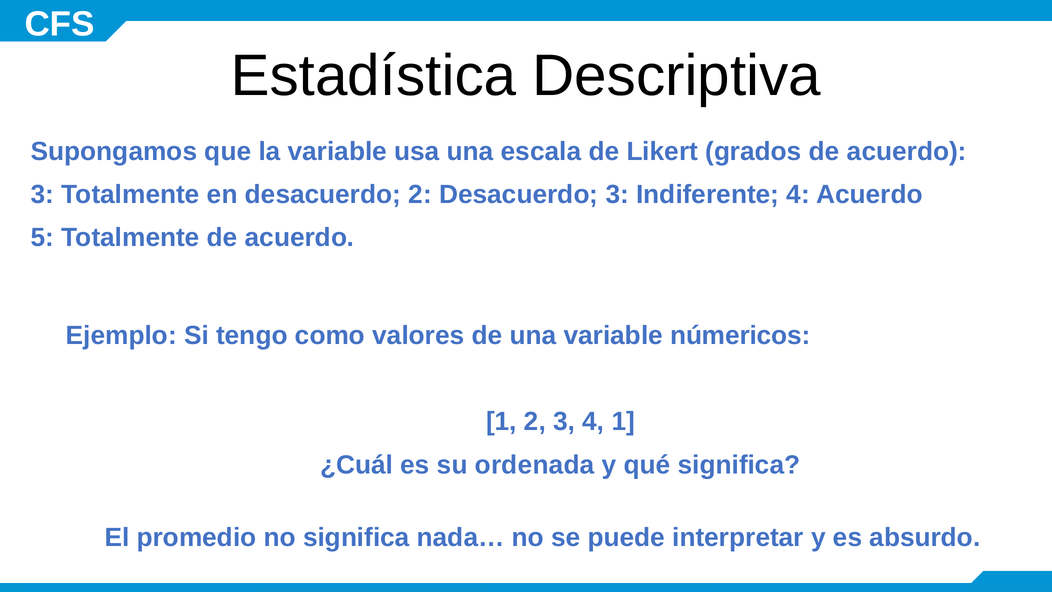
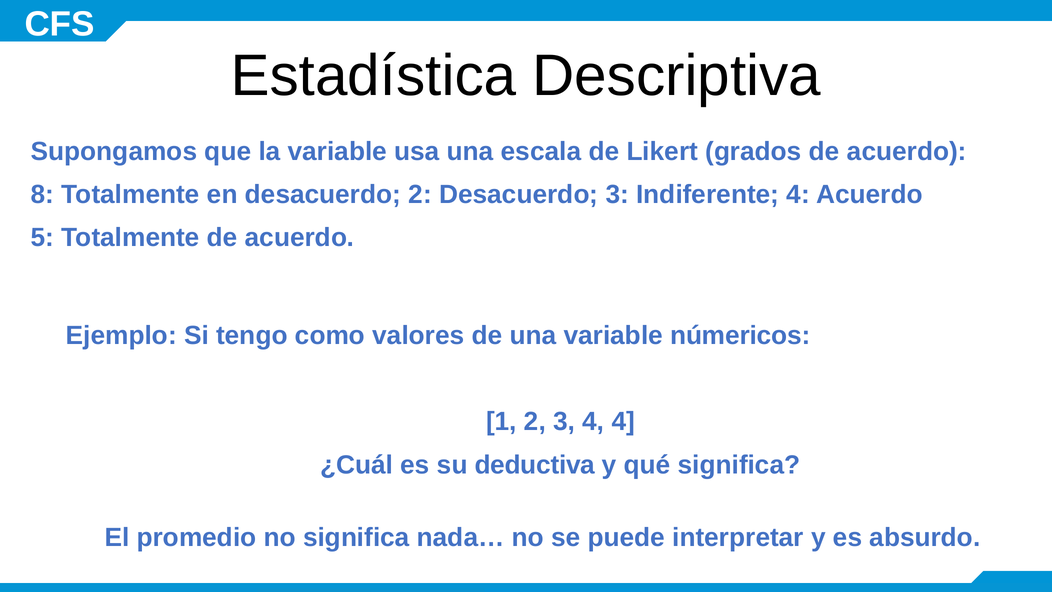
3 at (42, 195): 3 -> 8
4 1: 1 -> 4
ordenada: ordenada -> deductiva
